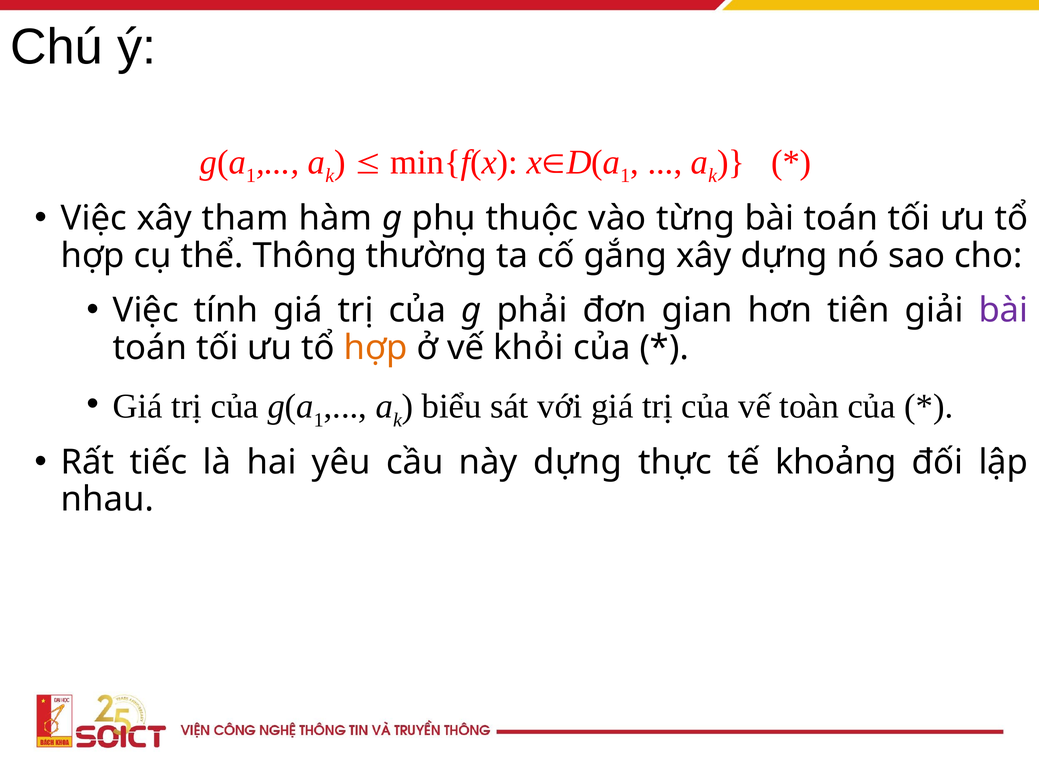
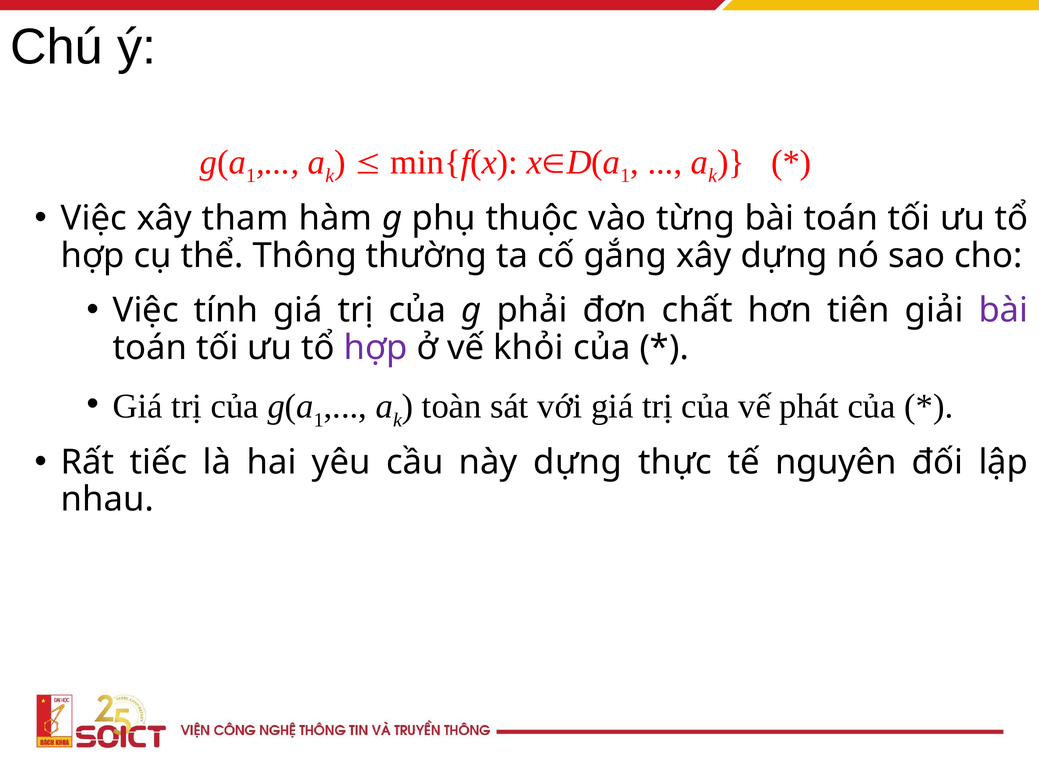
gian: gian -> chất
hợp at (376, 348) colour: orange -> purple
biểu: biểu -> toàn
toàn: toàn -> phát
khoảng: khoảng -> nguyên
